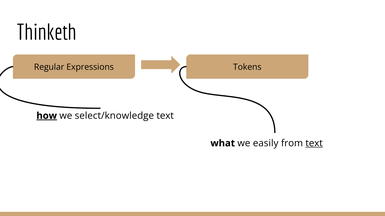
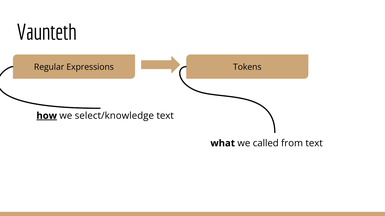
Thinketh: Thinketh -> Vaunteth
easily: easily -> called
text at (314, 144) underline: present -> none
